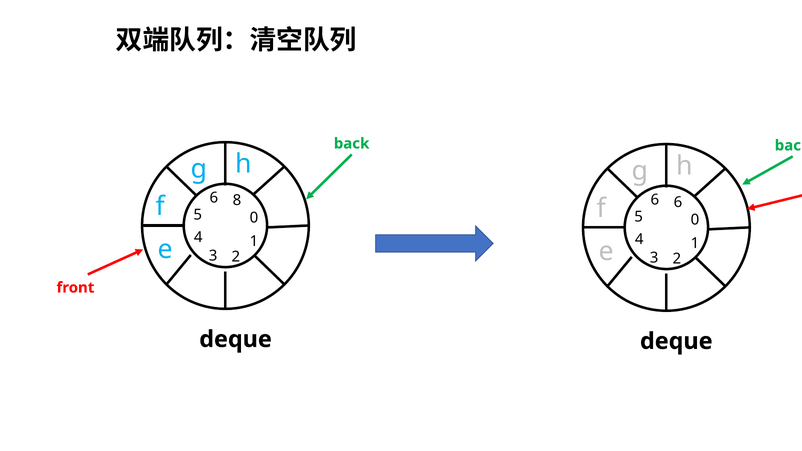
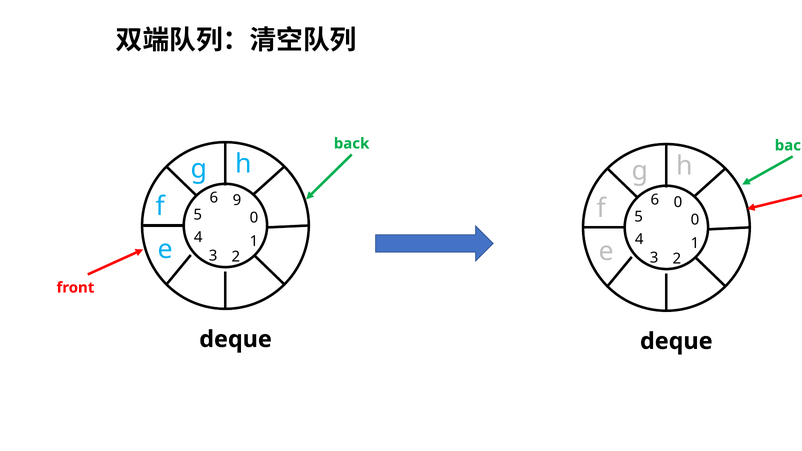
8: 8 -> 9
6 6: 6 -> 0
